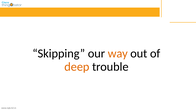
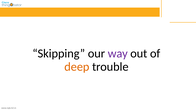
way colour: orange -> purple
